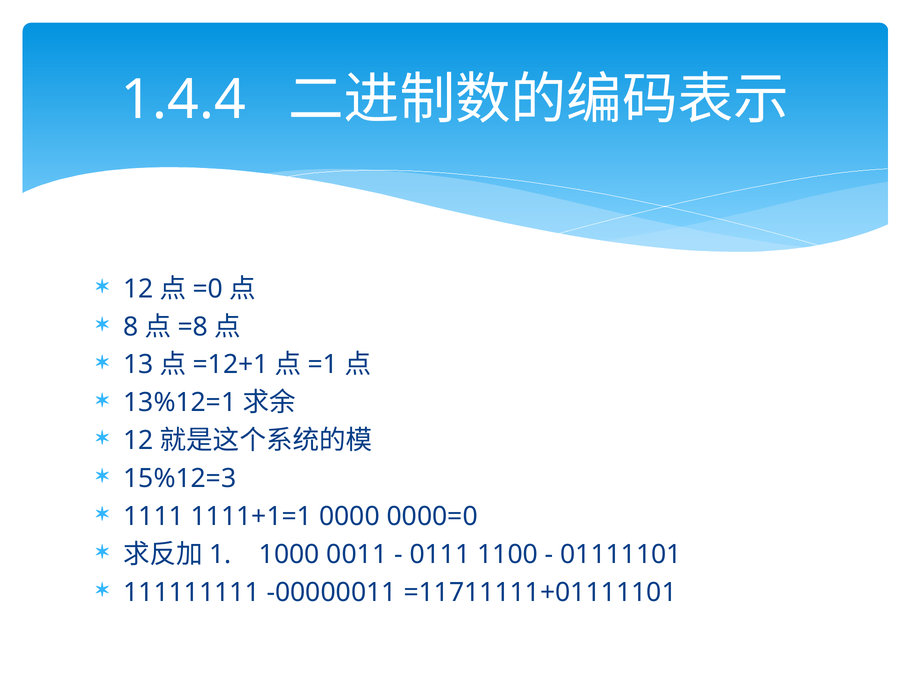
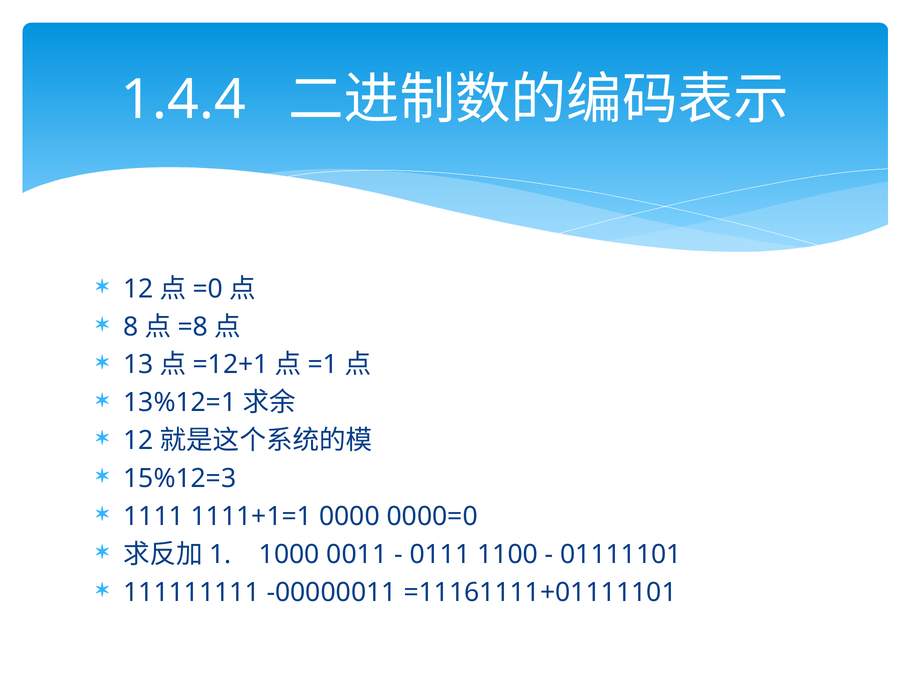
=11711111+01111101: =11711111+01111101 -> =11161111+01111101
